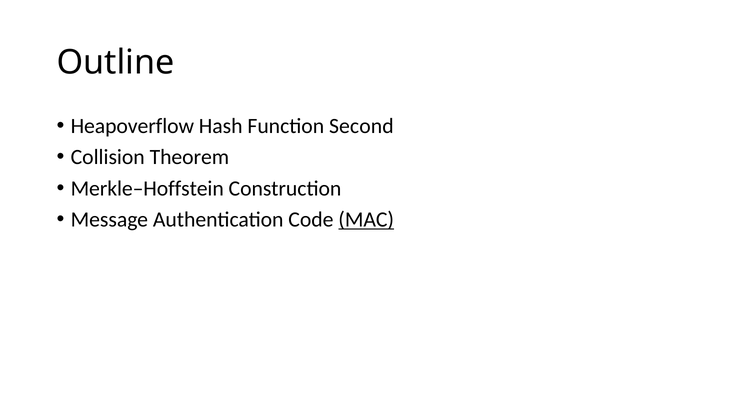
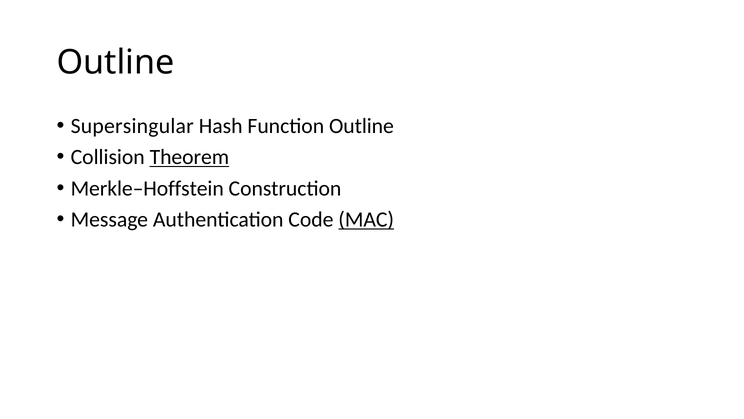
Heapoverflow: Heapoverflow -> Supersingular
Function Second: Second -> Outline
Theorem underline: none -> present
